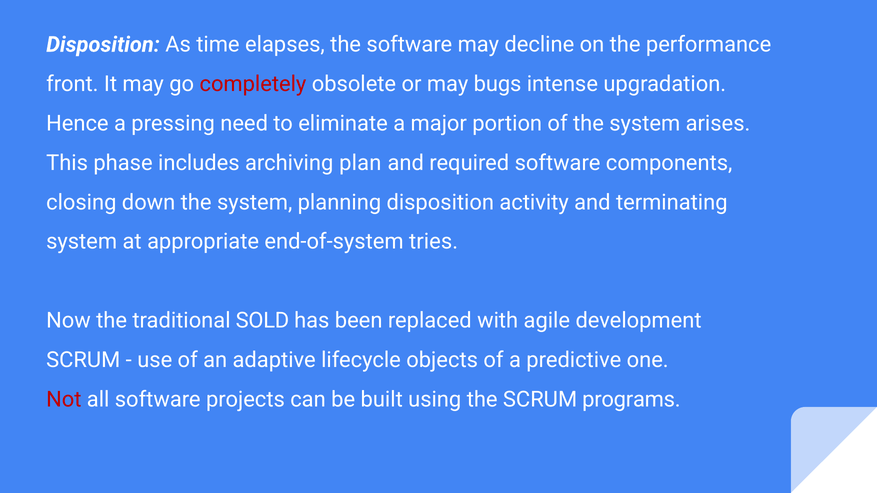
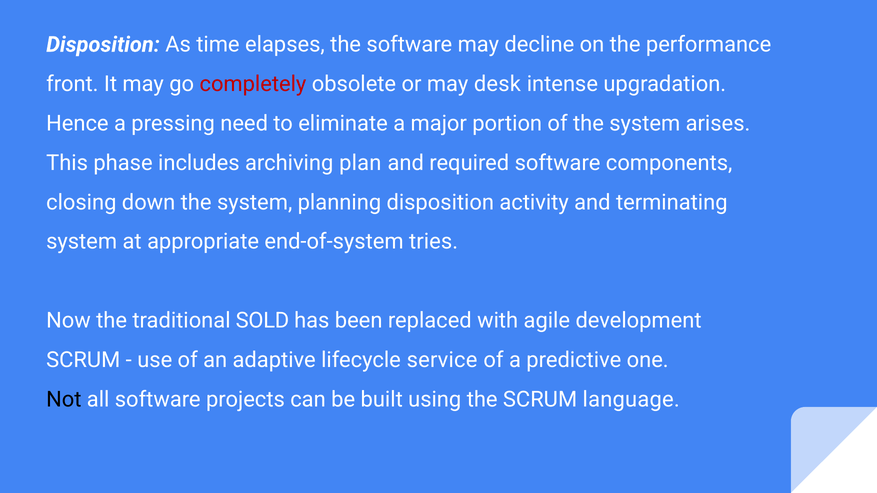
bugs: bugs -> desk
objects: objects -> service
Not colour: red -> black
programs: programs -> language
